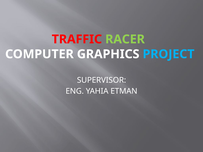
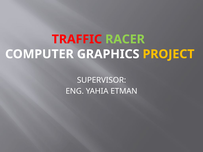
PROJECT colour: light blue -> yellow
